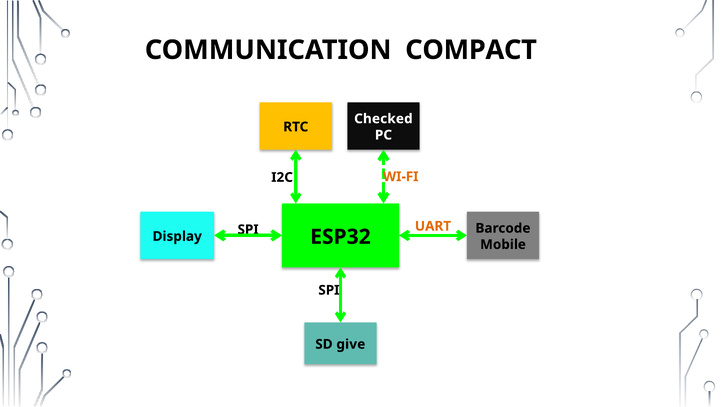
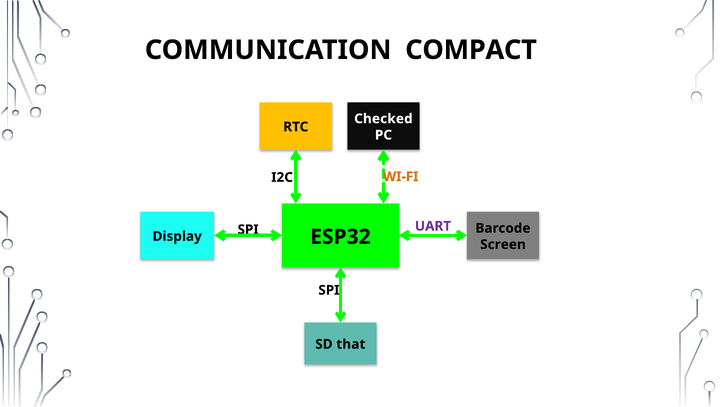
UART colour: orange -> purple
Mobile: Mobile -> Screen
give: give -> that
